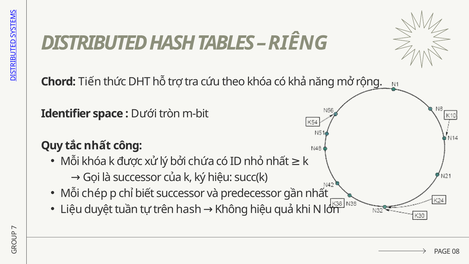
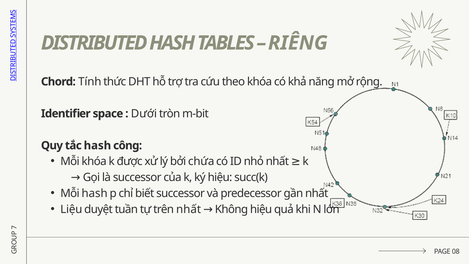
Tiến: Tiến -> Tính
tắc nhất: nhất -> hash
Mỗi chép: chép -> hash
trên hash: hash -> nhất
